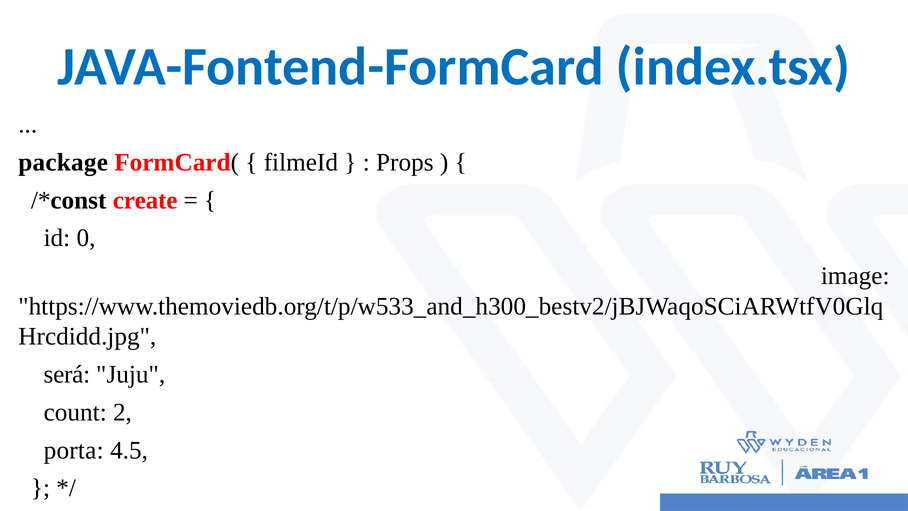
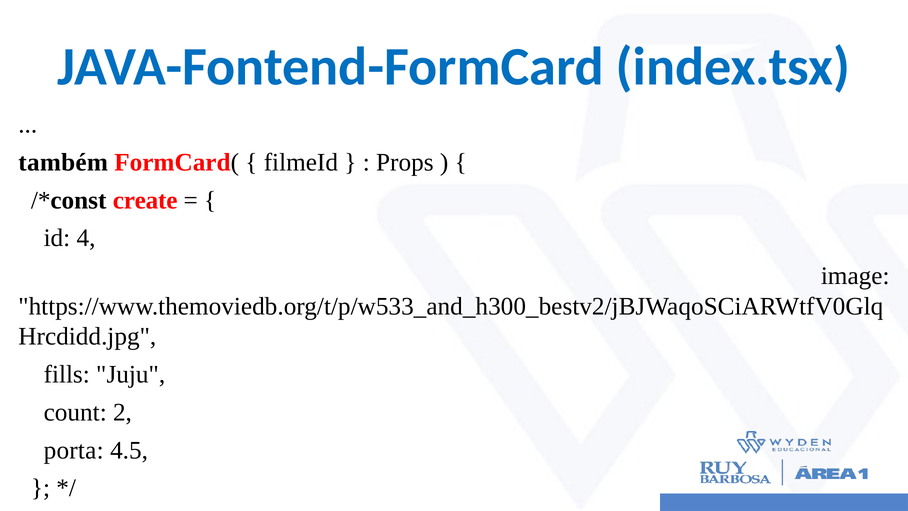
package: package -> também
0: 0 -> 4
será: será -> fills
